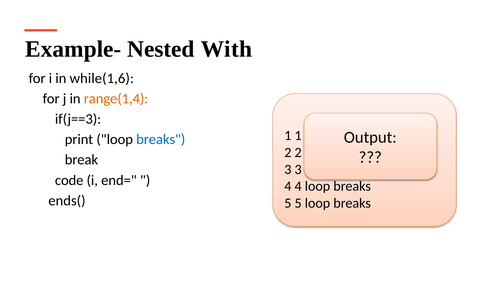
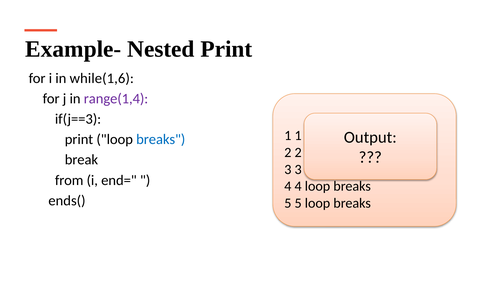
Nested With: With -> Print
range(1,4 colour: orange -> purple
code: code -> from
